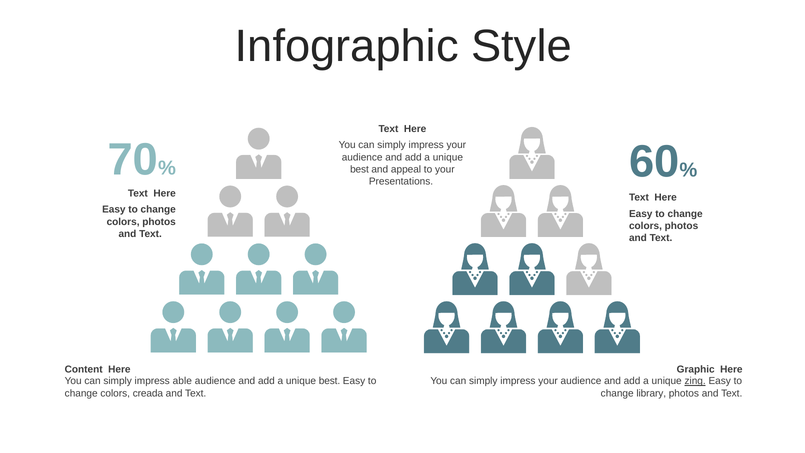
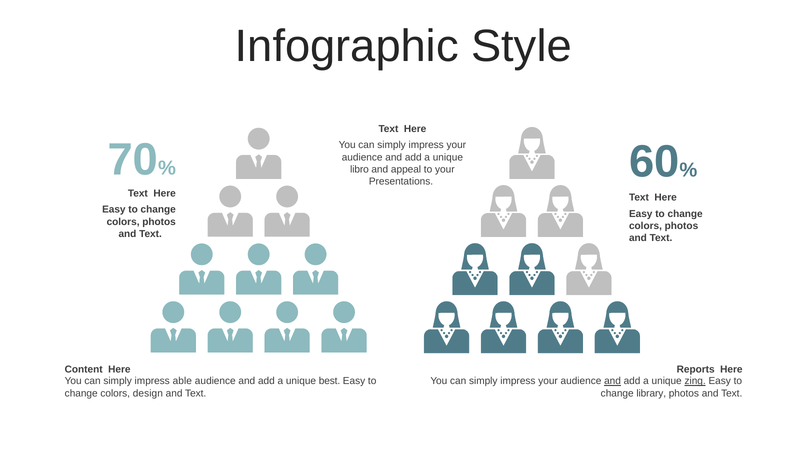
best at (359, 169): best -> libro
Graphic: Graphic -> Reports
and at (613, 381) underline: none -> present
creada: creada -> design
